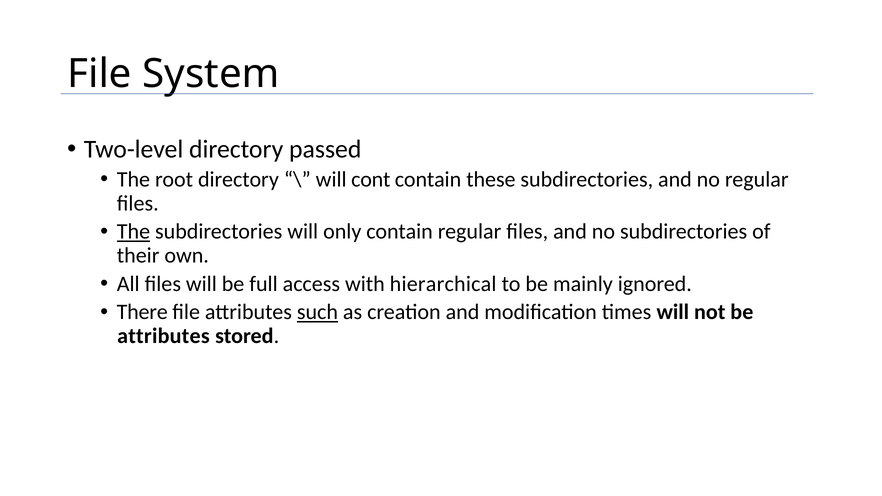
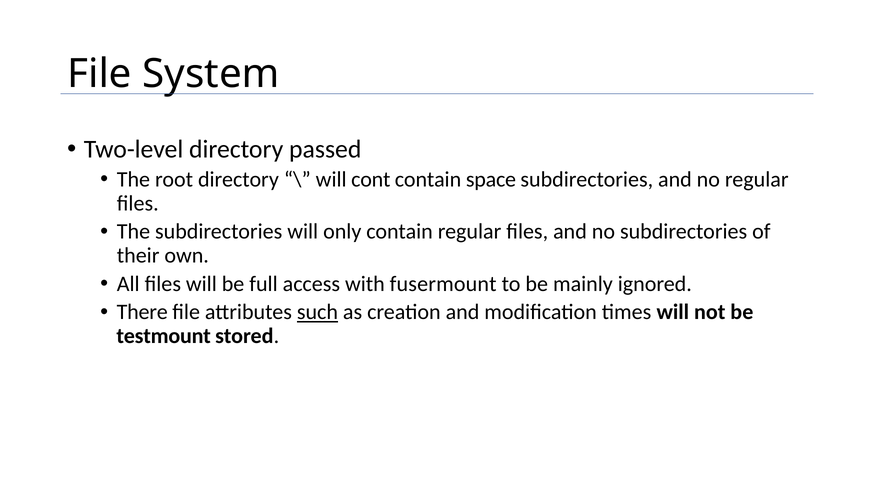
these: these -> space
The at (133, 232) underline: present -> none
hierarchical: hierarchical -> fusermount
attributes at (163, 336): attributes -> testmount
